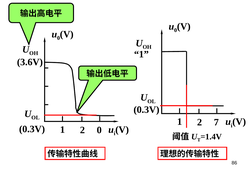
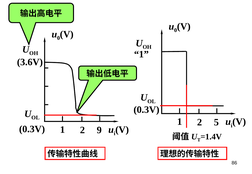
7: 7 -> 5
2 0: 0 -> 9
